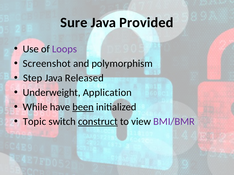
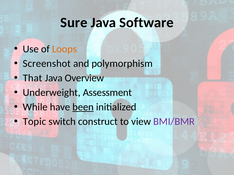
Provided: Provided -> Software
Loops colour: purple -> orange
Step: Step -> That
Released: Released -> Overview
Application: Application -> Assessment
construct underline: present -> none
